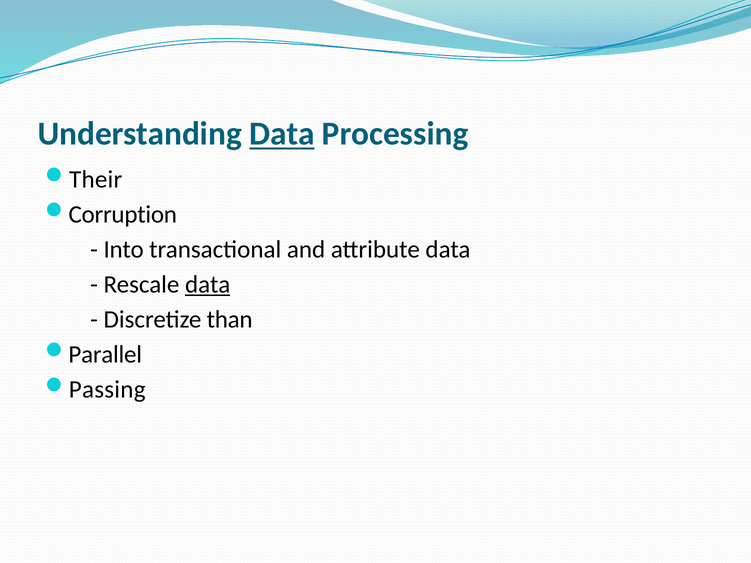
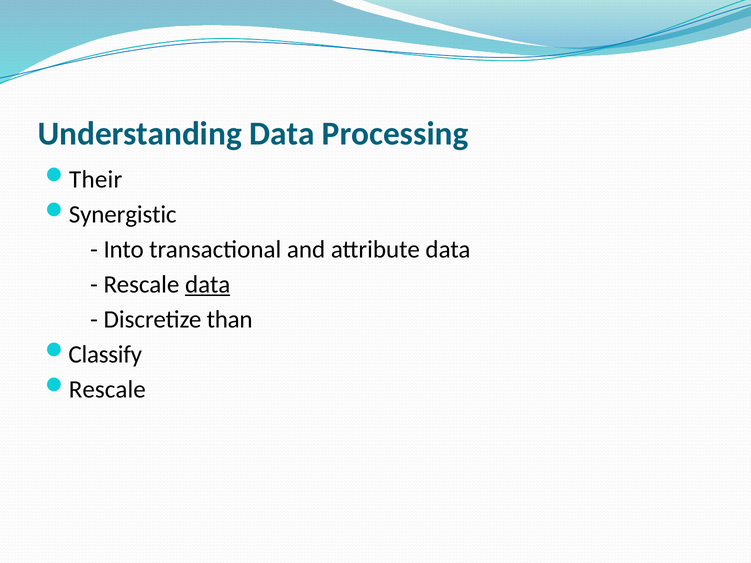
Data at (282, 134) underline: present -> none
Corruption: Corruption -> Synergistic
Parallel: Parallel -> Classify
Passing at (107, 390): Passing -> Rescale
